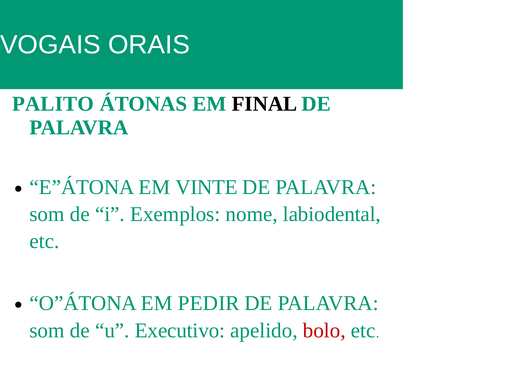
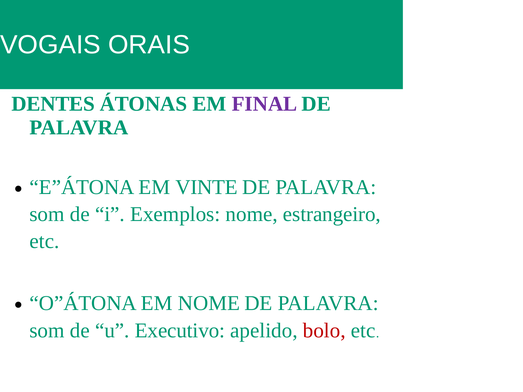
PALITO: PALITO -> DENTES
FINAL colour: black -> purple
labiodental: labiodental -> estrangeiro
EM PEDIR: PEDIR -> NOME
